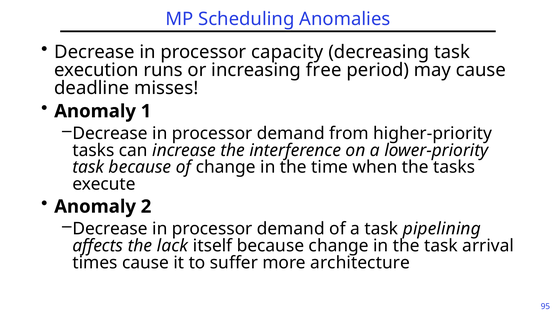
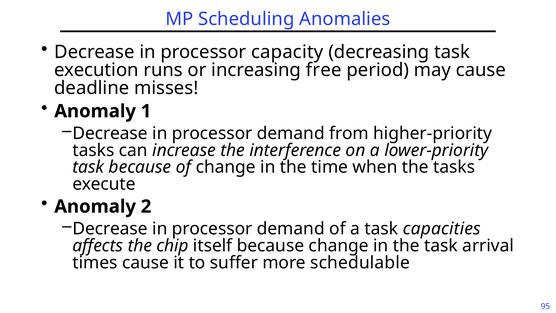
pipelining: pipelining -> capacities
lack: lack -> chip
architecture: architecture -> schedulable
